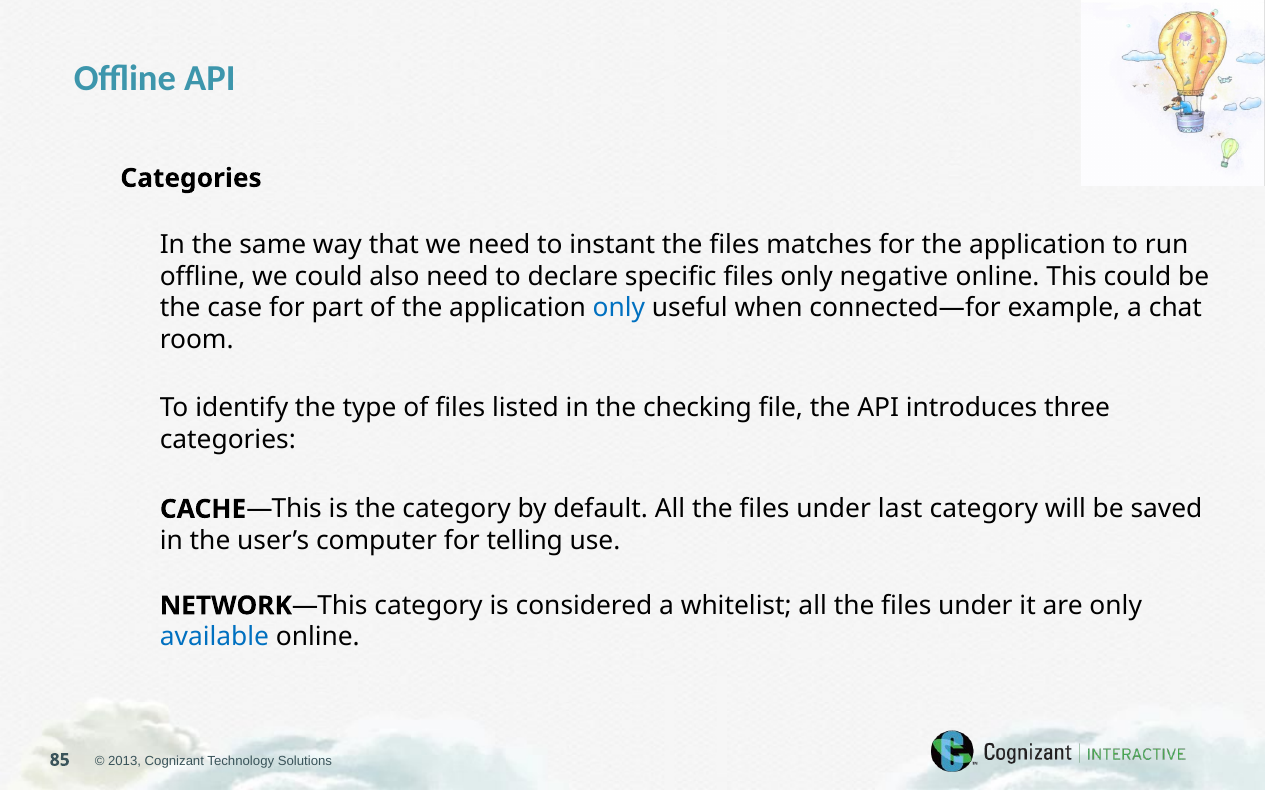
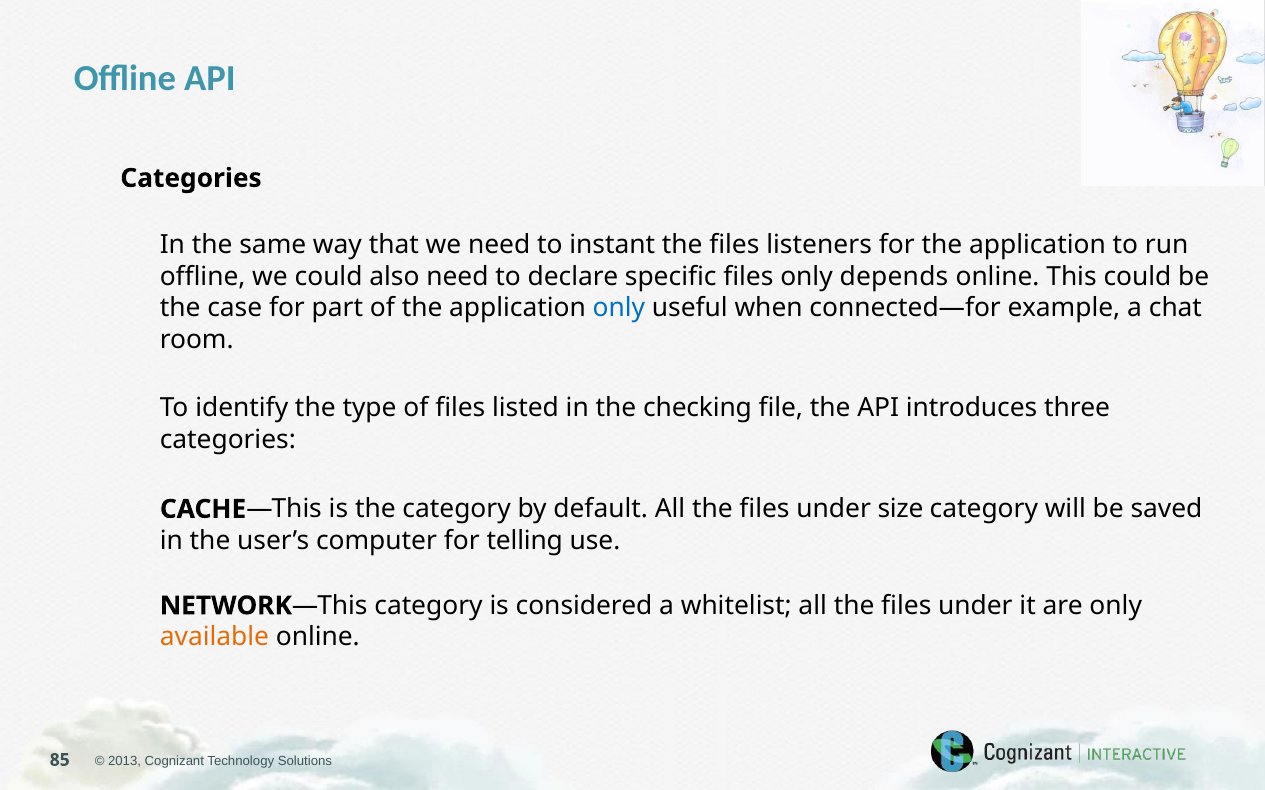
matches: matches -> listeners
negative: negative -> depends
last: last -> size
available colour: blue -> orange
